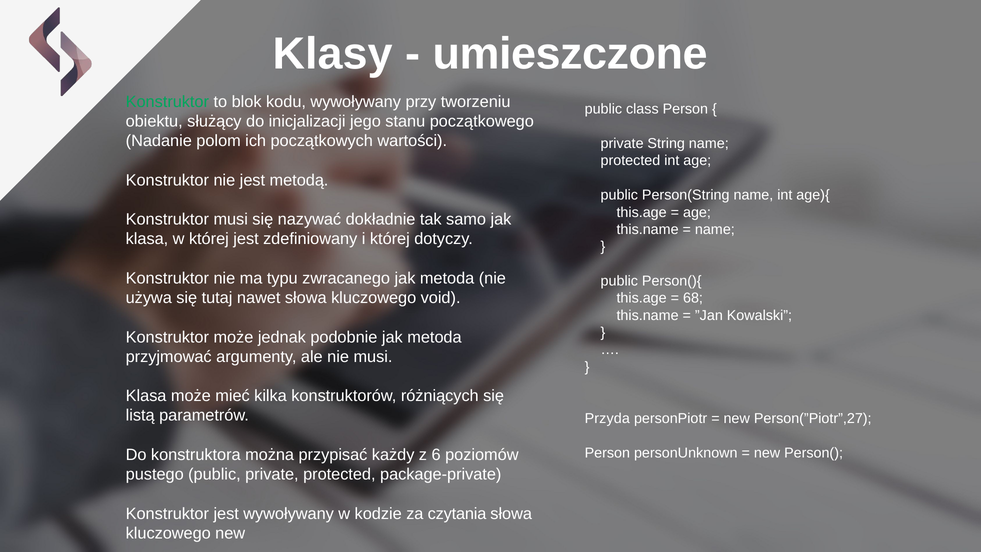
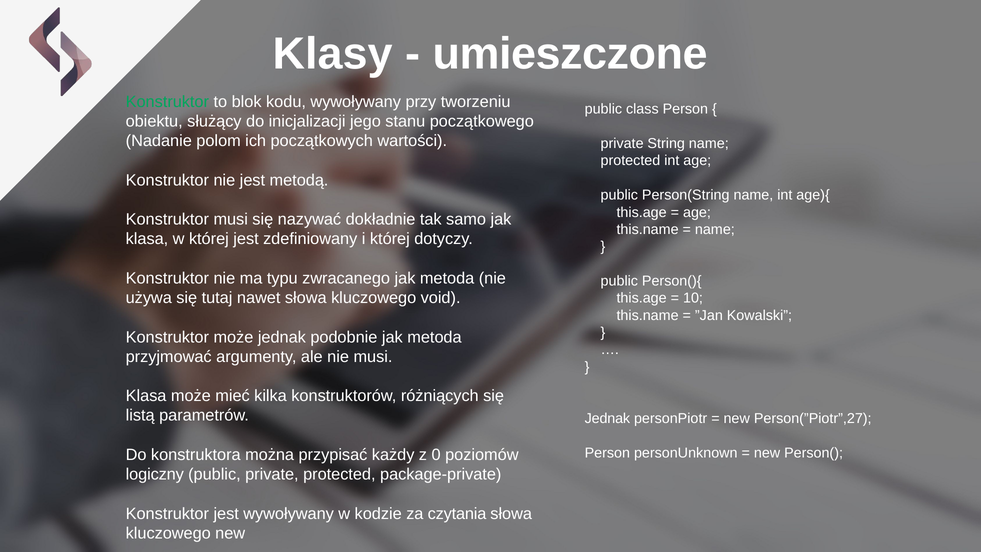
68: 68 -> 10
Przyda at (607, 418): Przyda -> Jednak
6: 6 -> 0
pustego: pustego -> logiczny
